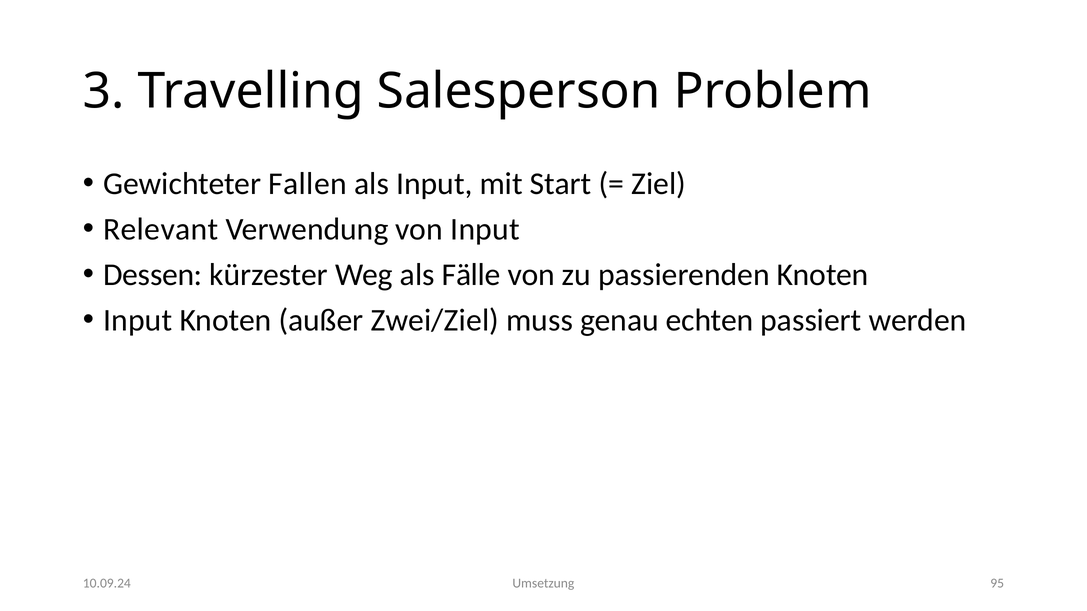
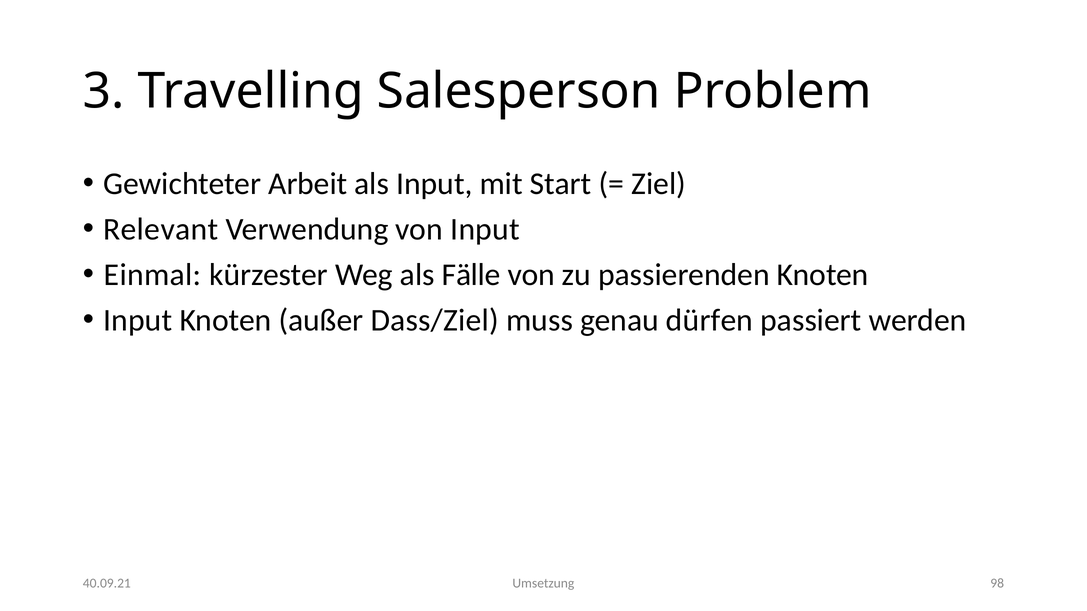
Fallen: Fallen -> Arbeit
Dessen: Dessen -> Einmal
Zwei/Ziel: Zwei/Ziel -> Dass/Ziel
echten: echten -> dürfen
95: 95 -> 98
10.09.24: 10.09.24 -> 40.09.21
